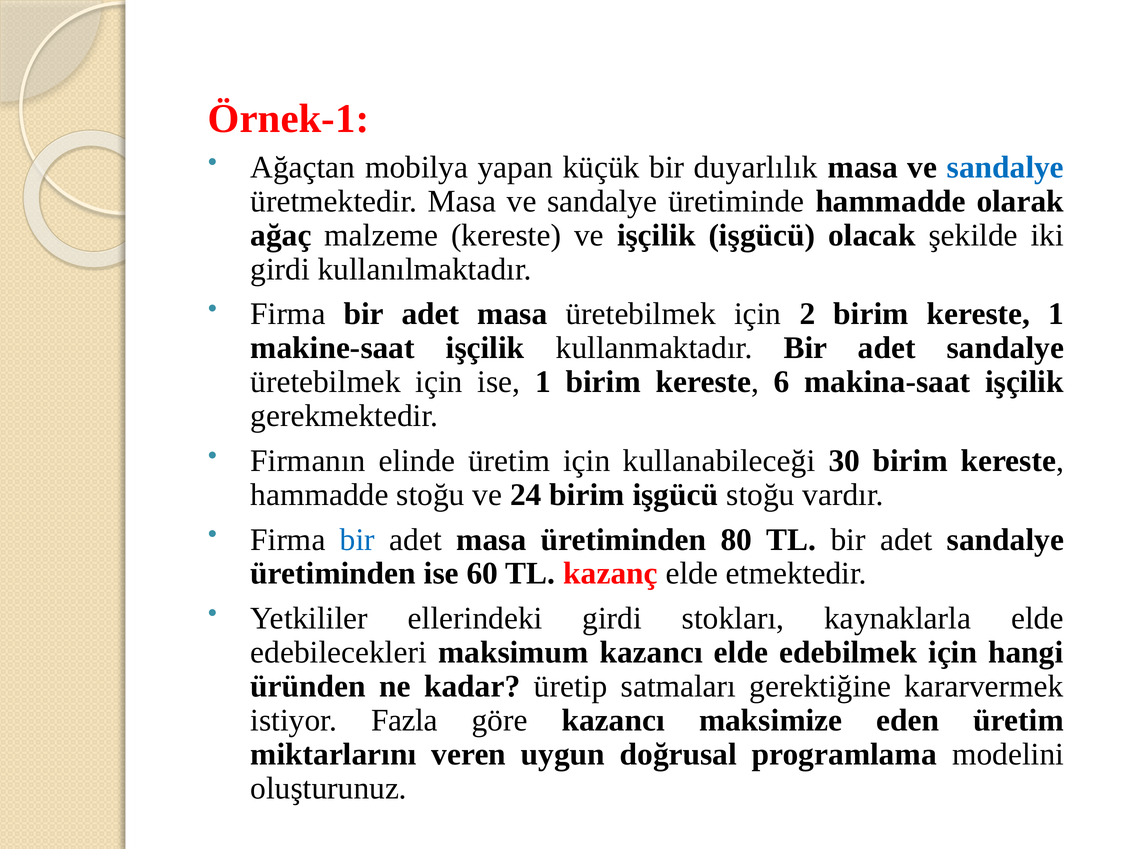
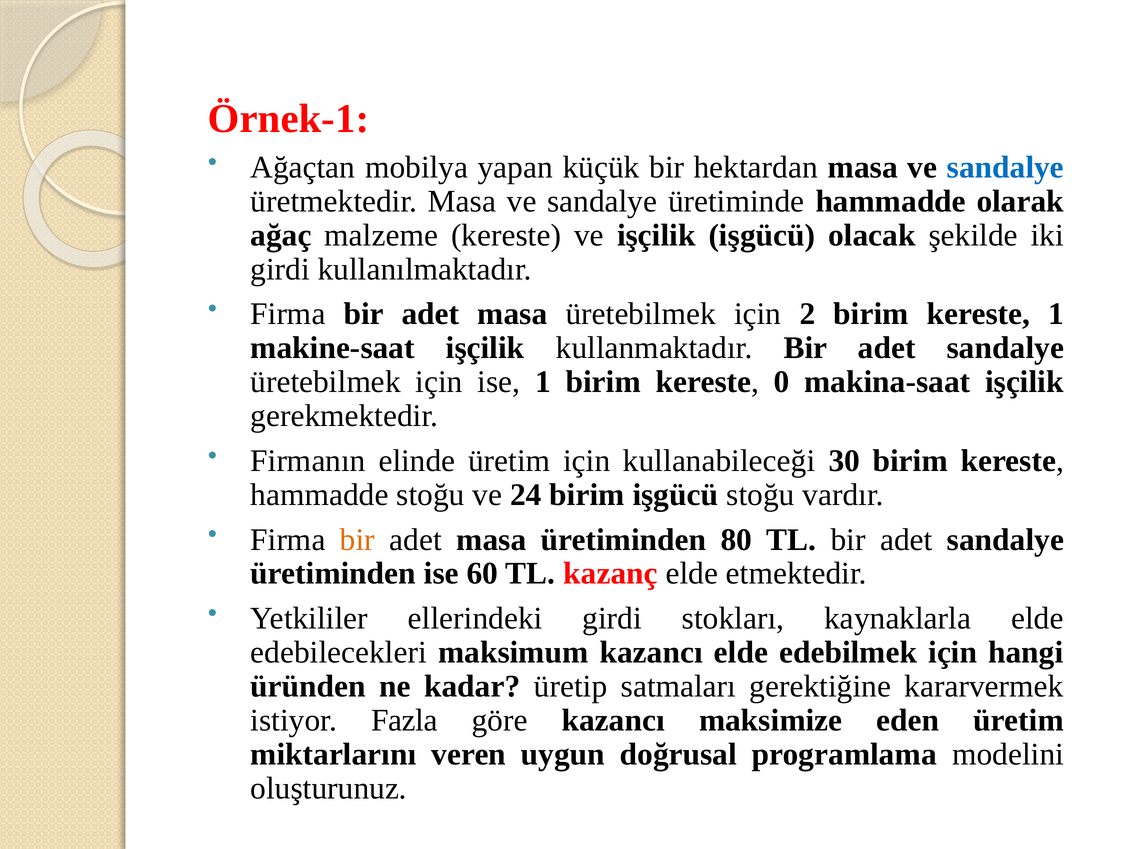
duyarlılık: duyarlılık -> hektardan
6: 6 -> 0
bir at (357, 540) colour: blue -> orange
